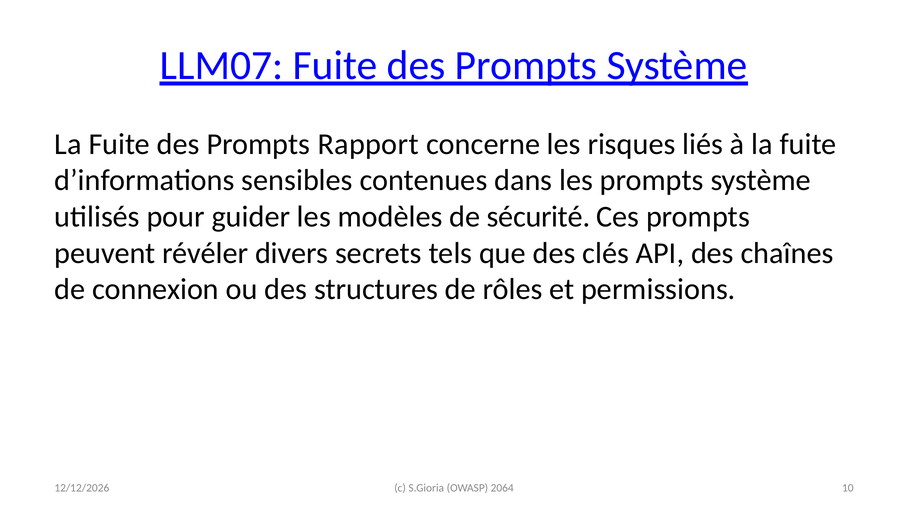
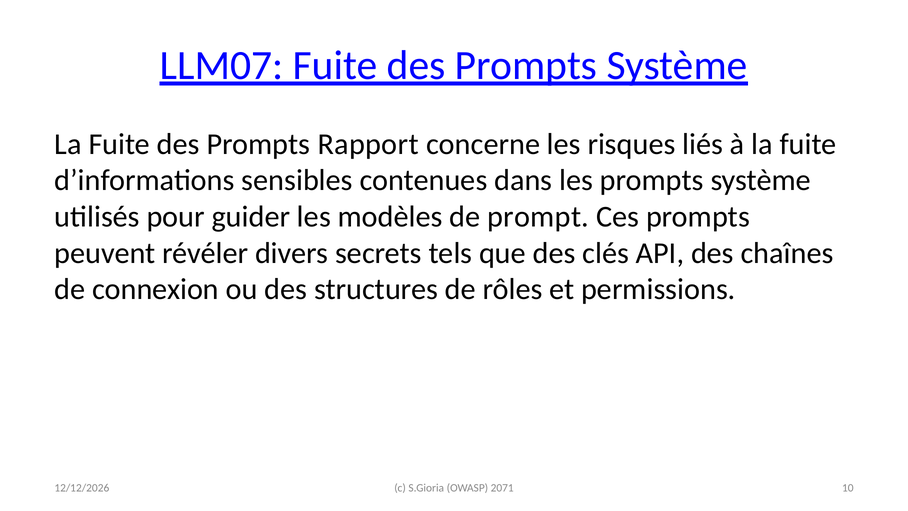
sécurité: sécurité -> prompt
2064: 2064 -> 2071
